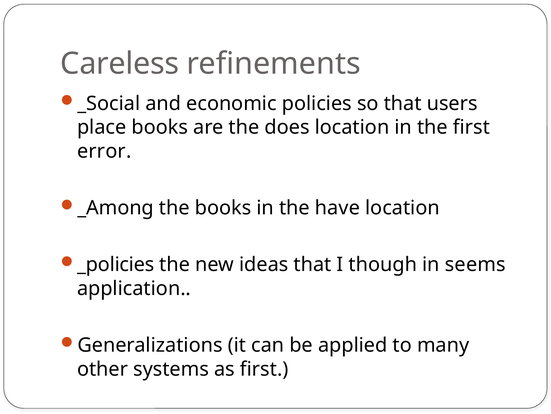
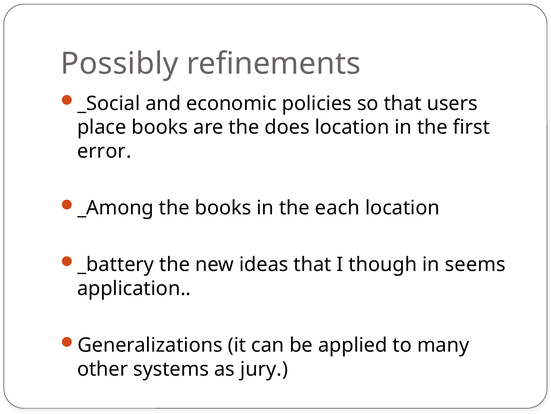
Careless: Careless -> Possibly
have: have -> each
_policies: _policies -> _battery
as first: first -> jury
